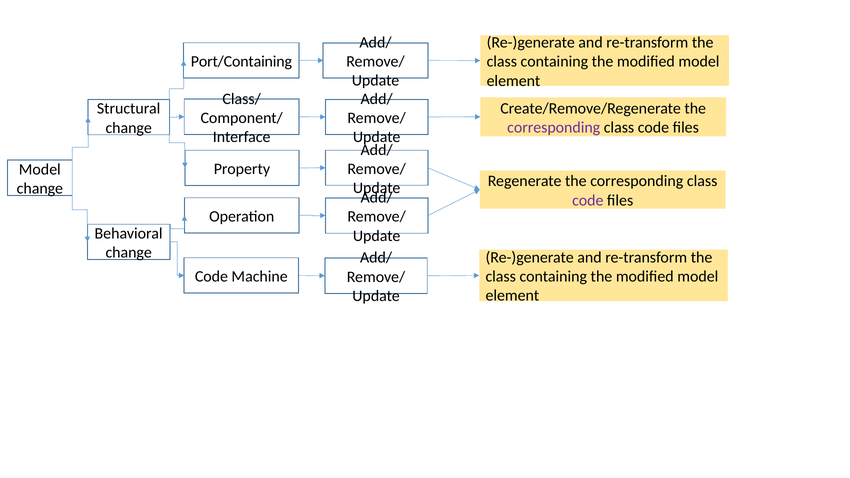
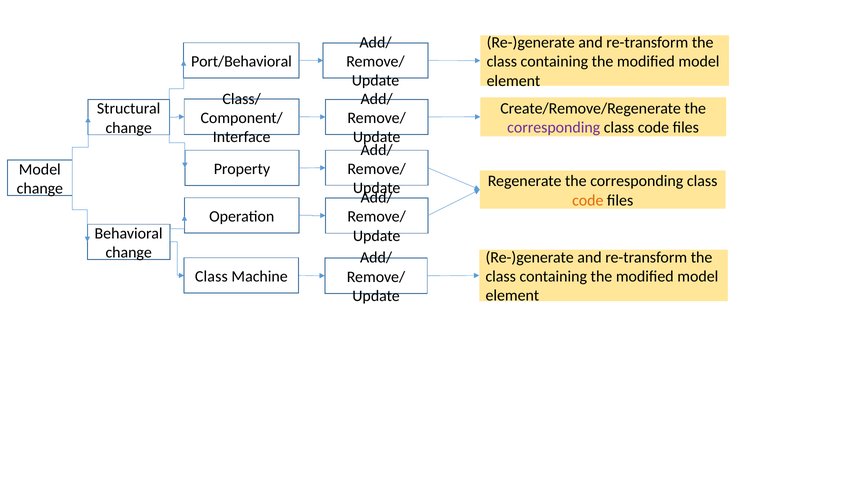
Port/Containing: Port/Containing -> Port/Behavioral
code at (588, 200) colour: purple -> orange
Code at (211, 277): Code -> Class
